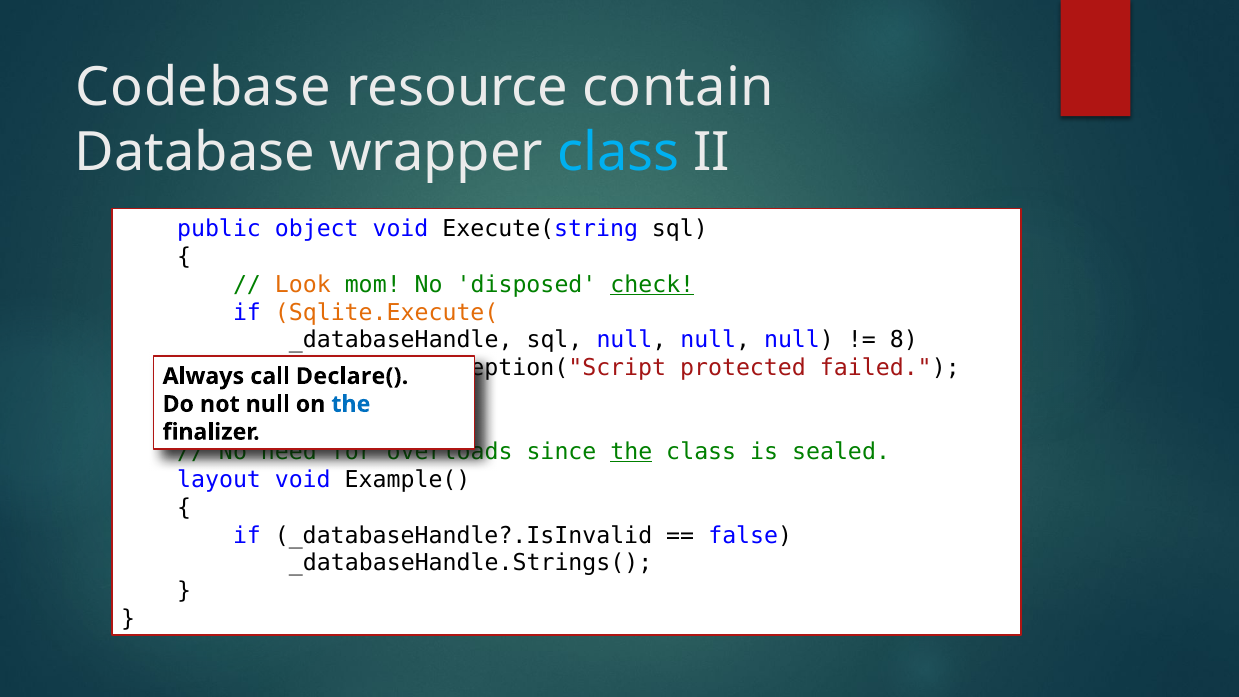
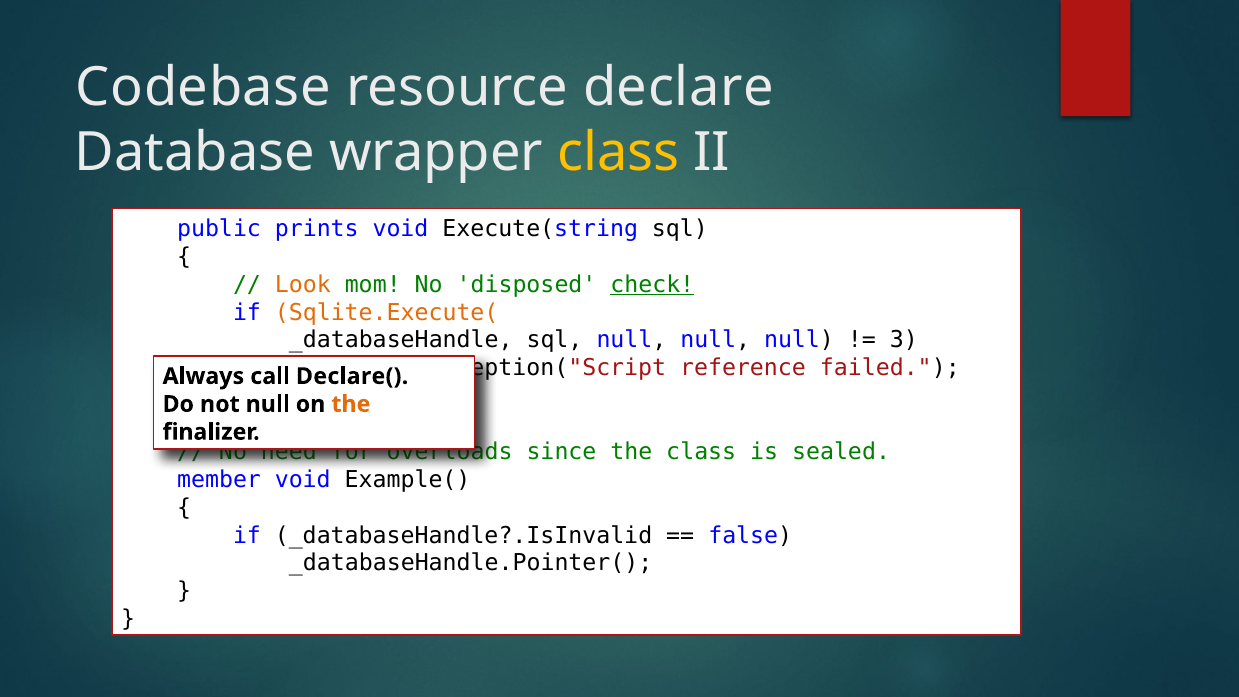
contain: contain -> declare
class at (618, 152) colour: light blue -> yellow
object: object -> prints
8: 8 -> 3
protected: protected -> reference
the at (351, 404) colour: blue -> orange
the at (631, 452) underline: present -> none
layout: layout -> member
_databaseHandle.Strings(: _databaseHandle.Strings( -> _databaseHandle.Pointer(
